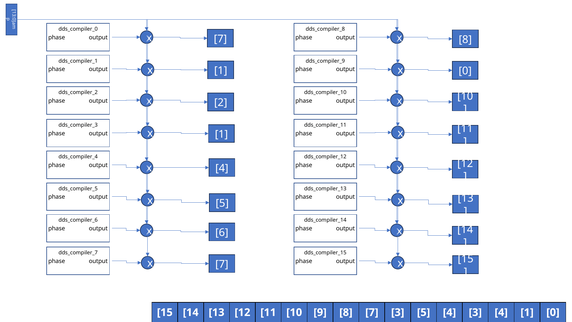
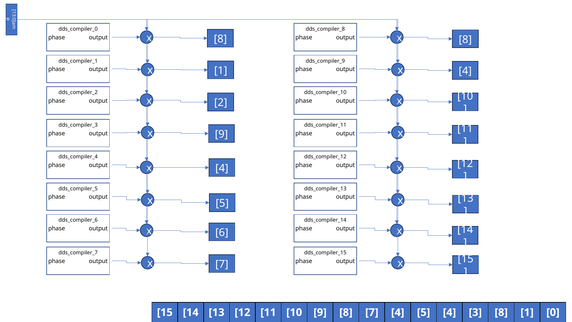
7 at (220, 39): 7 -> 8
0 at (465, 71): 0 -> 4
1 at (221, 134): 1 -> 9
7 3: 3 -> 4
3 4: 4 -> 8
